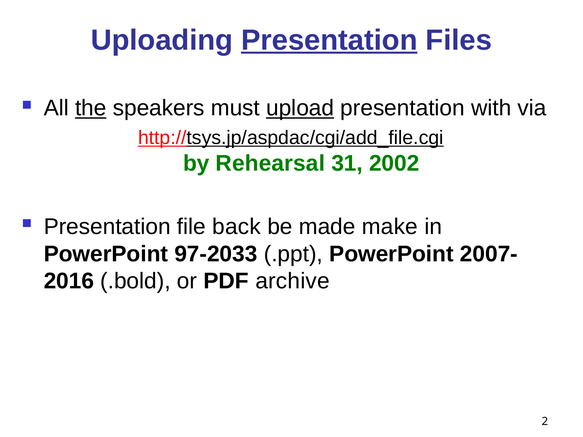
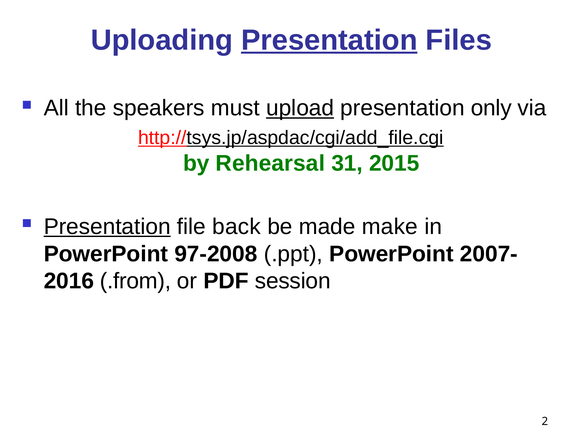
the underline: present -> none
with: with -> only
2002: 2002 -> 2015
Presentation at (107, 227) underline: none -> present
97-2033: 97-2033 -> 97-2008
.bold: .bold -> .from
archive: archive -> session
